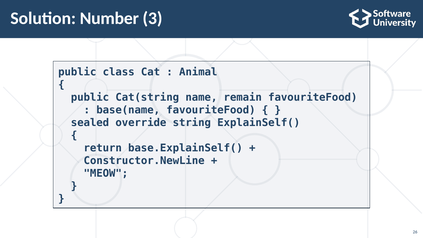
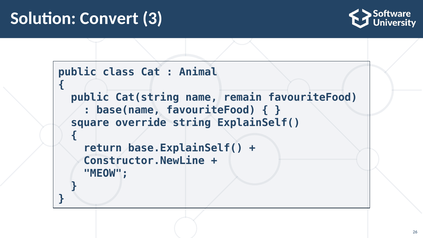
Number: Number -> Convert
sealed: sealed -> square
